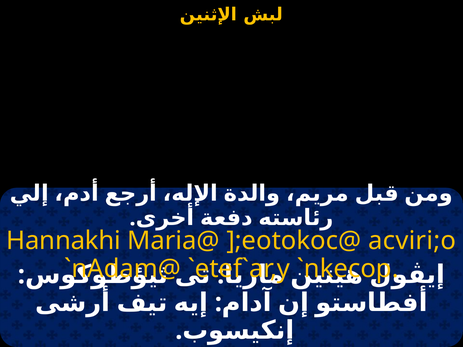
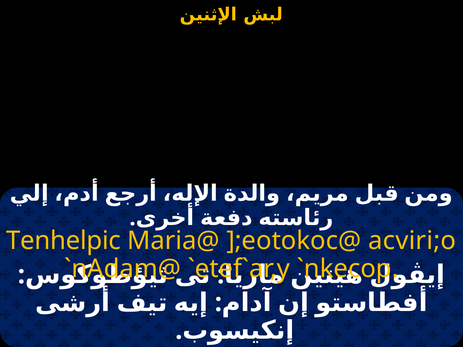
Hannakhi: Hannakhi -> Tenhelpic
